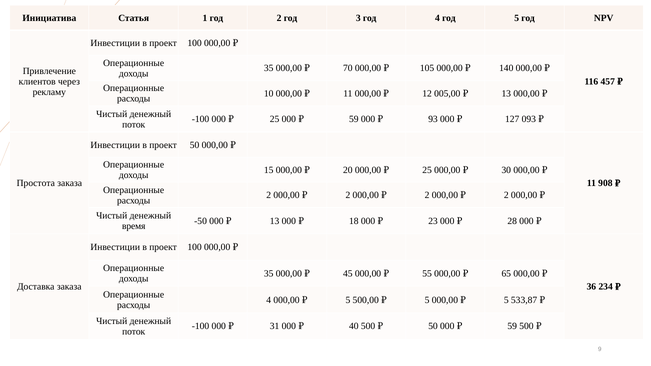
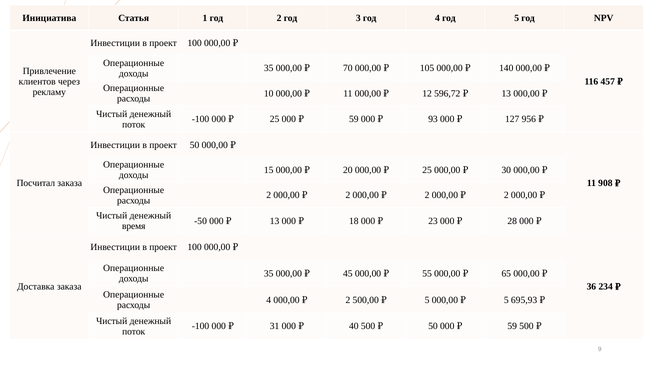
005,00: 005,00 -> 596,72
093: 093 -> 956
Простота: Простота -> Посчитал
5 at (348, 300): 5 -> 2
533,87: 533,87 -> 695,93
